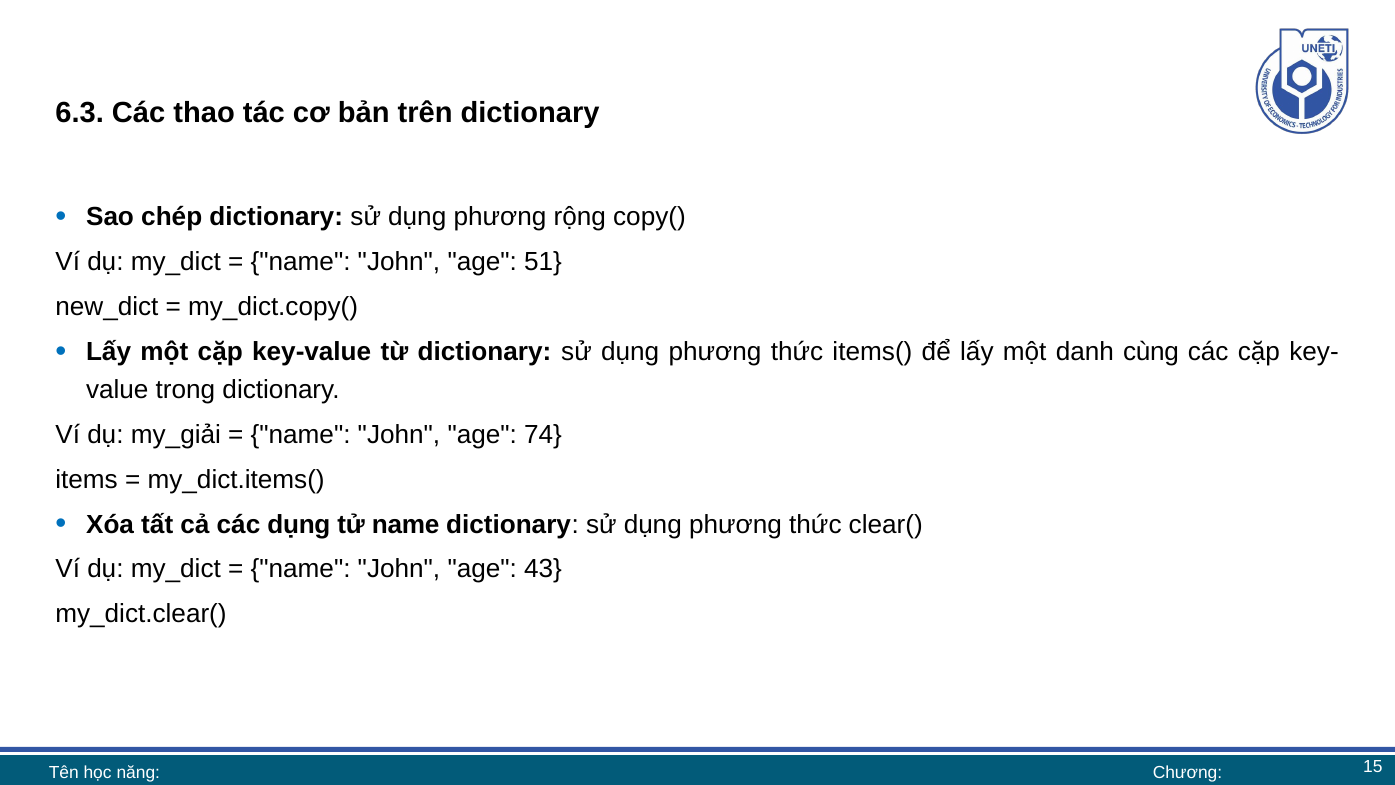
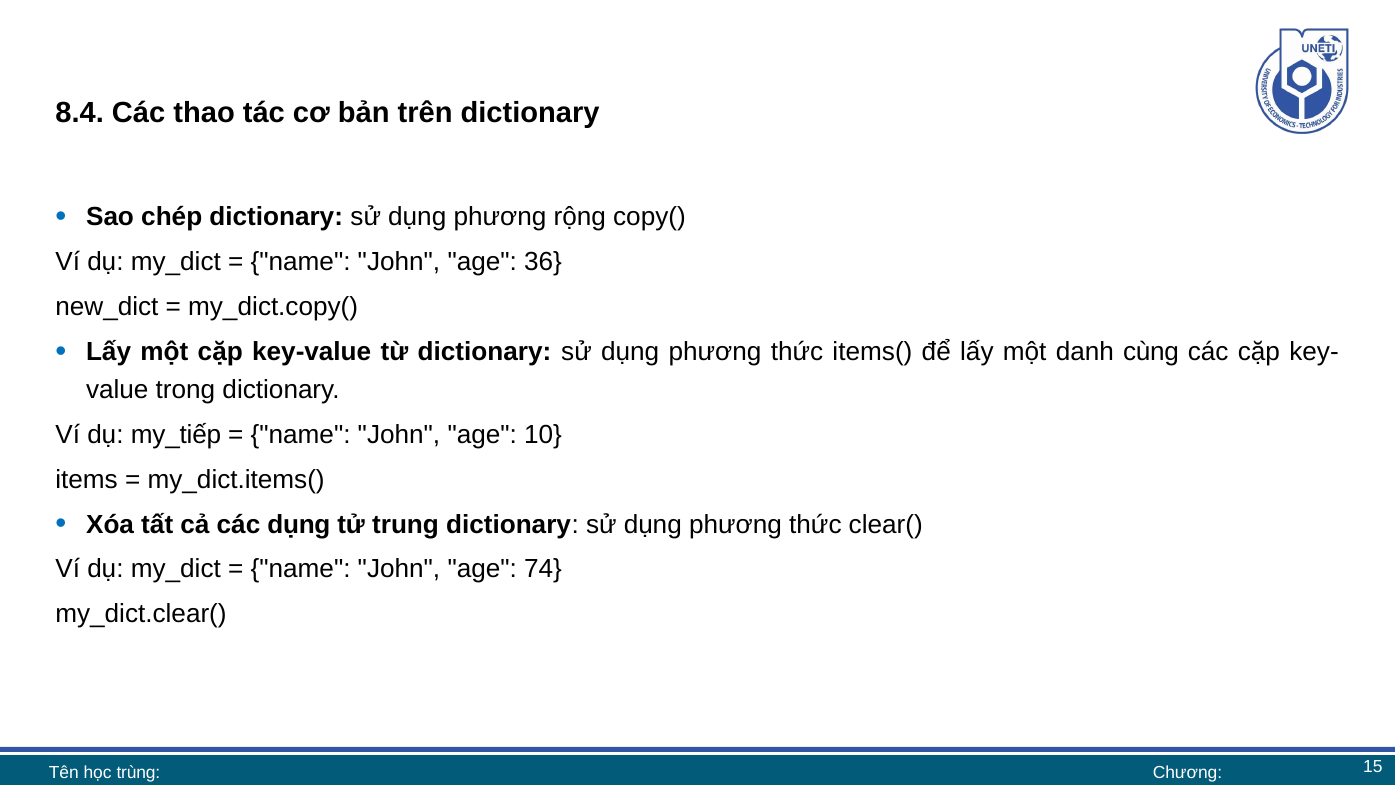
6.3: 6.3 -> 8.4
51: 51 -> 36
my_giải: my_giải -> my_tiếp
74: 74 -> 10
tử name: name -> trung
43: 43 -> 74
năng: năng -> trùng
